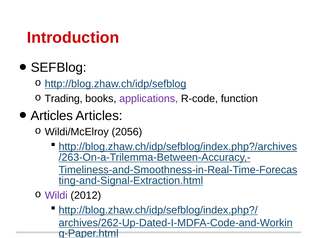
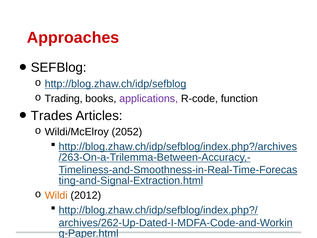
Introduction: Introduction -> Approaches
Articles at (52, 116): Articles -> Trades
2056: 2056 -> 2052
Wildi colour: purple -> orange
